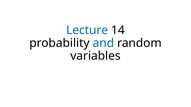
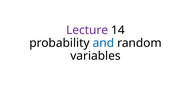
Lecture colour: blue -> purple
